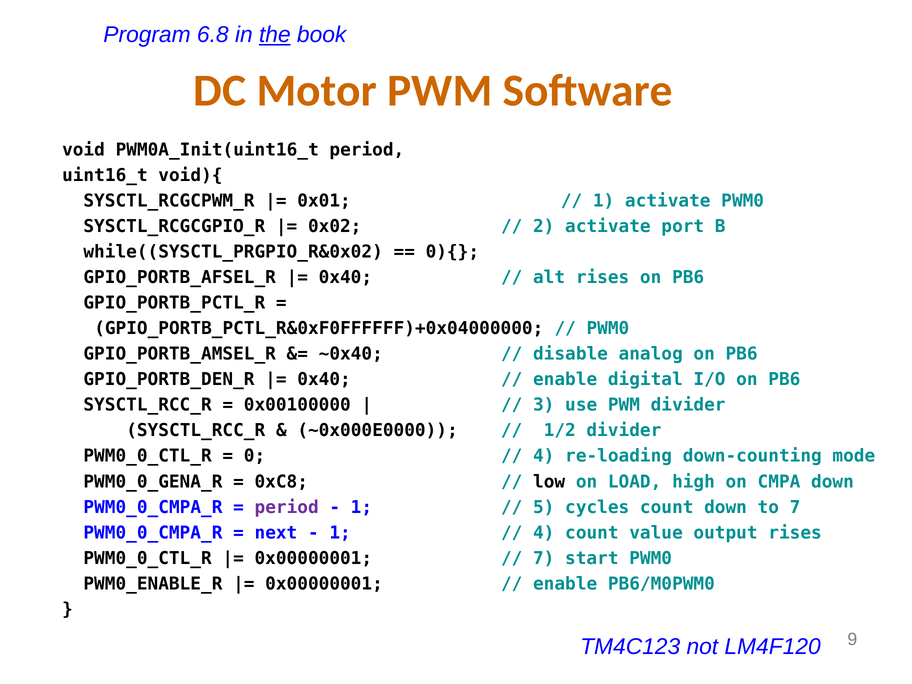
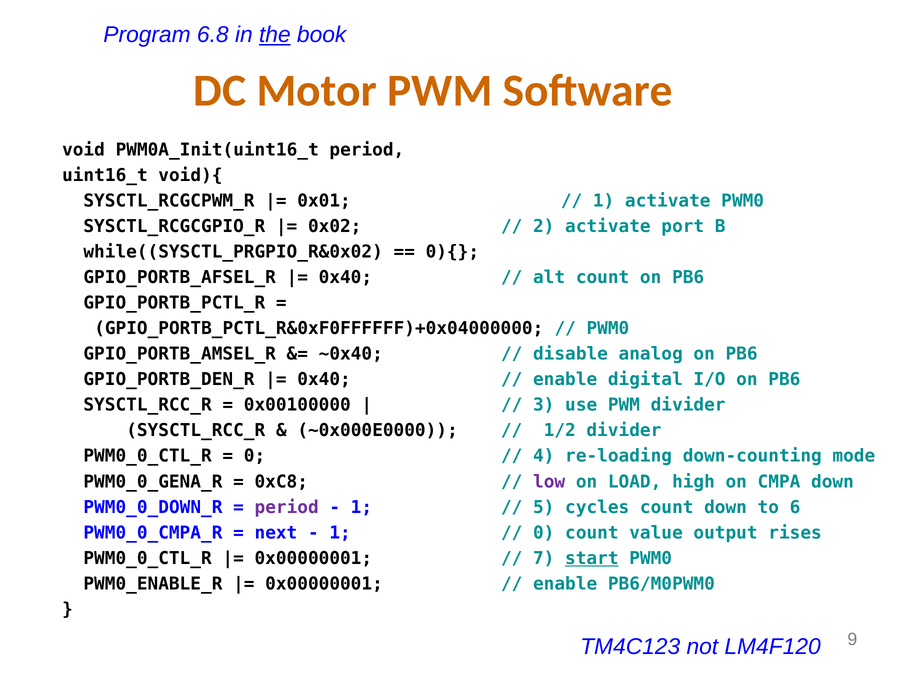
alt rises: rises -> count
low colour: black -> purple
PWM0_0_CMPA_R at (153, 507): PWM0_0_CMPA_R -> PWM0_0_DOWN_R
to 7: 7 -> 6
4 at (544, 533): 4 -> 0
start underline: none -> present
